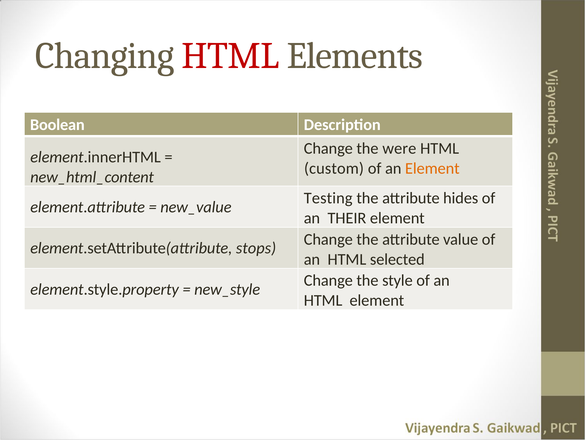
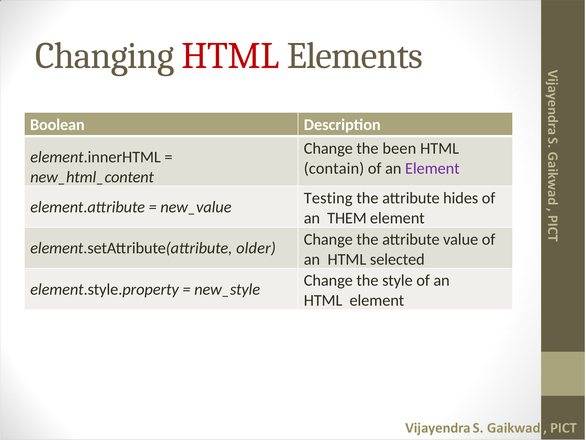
were: were -> been
custom: custom -> contain
Element at (432, 168) colour: orange -> purple
THEIR: THEIR -> THEM
stops: stops -> older
